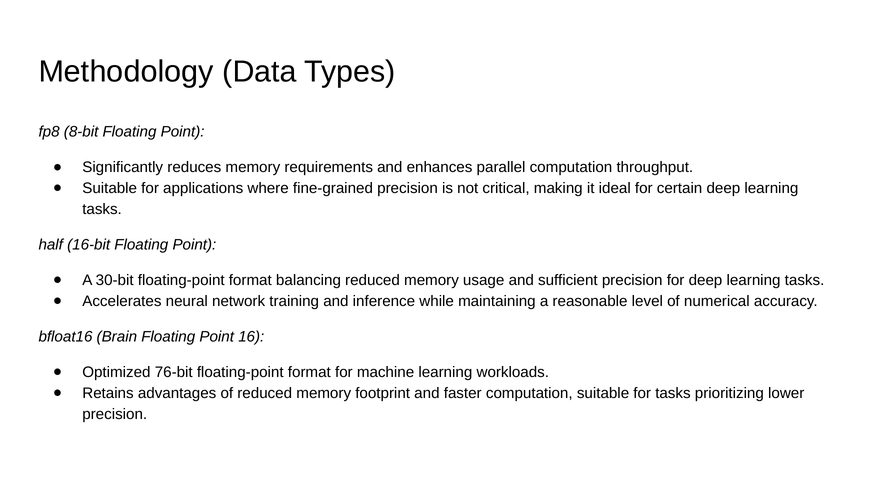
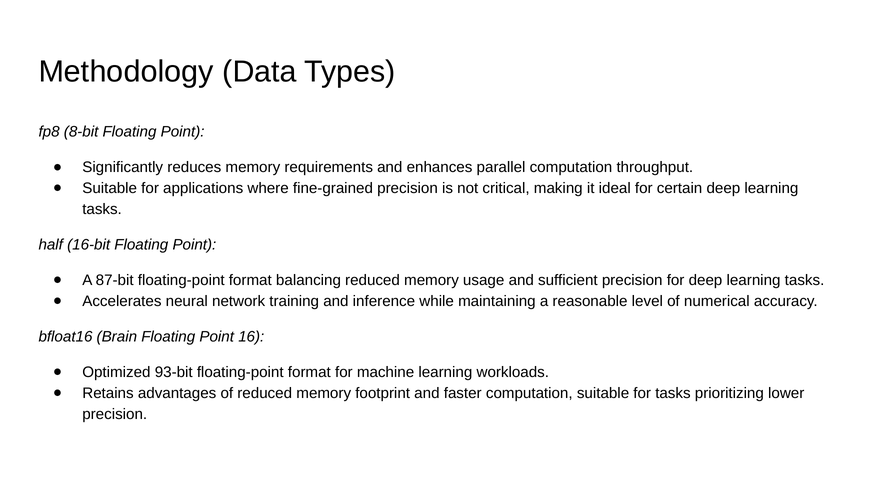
30-bit: 30-bit -> 87-bit
76-bit: 76-bit -> 93-bit
